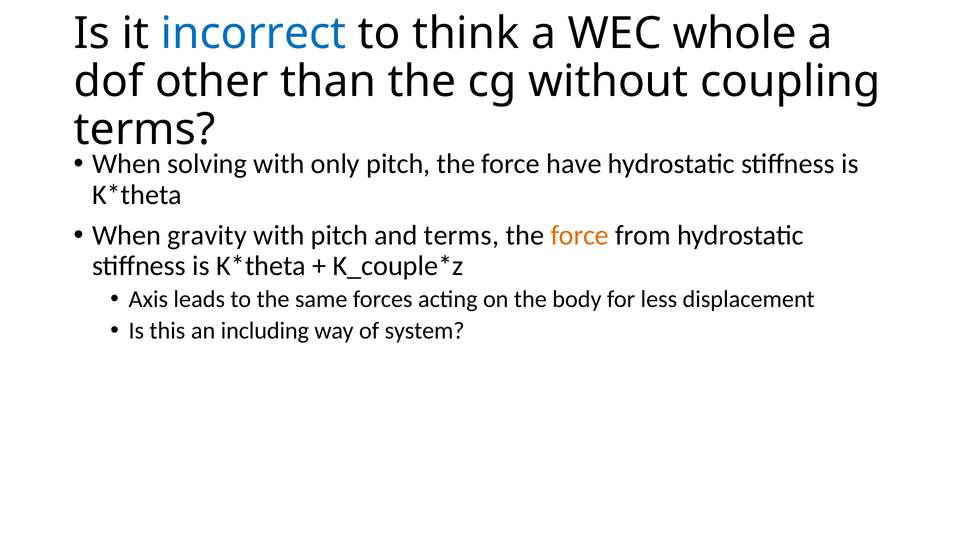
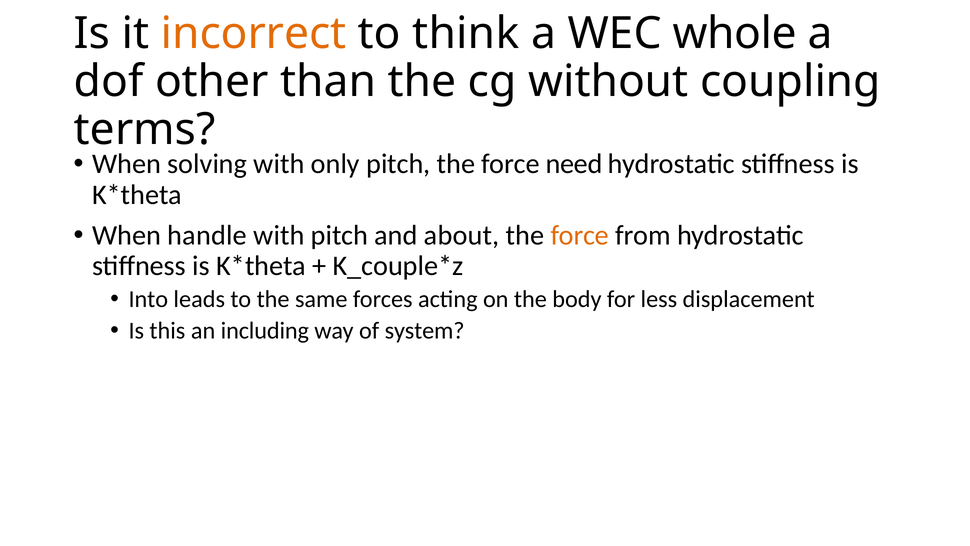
incorrect colour: blue -> orange
have: have -> need
gravity: gravity -> handle
and terms: terms -> about
Axis: Axis -> Into
